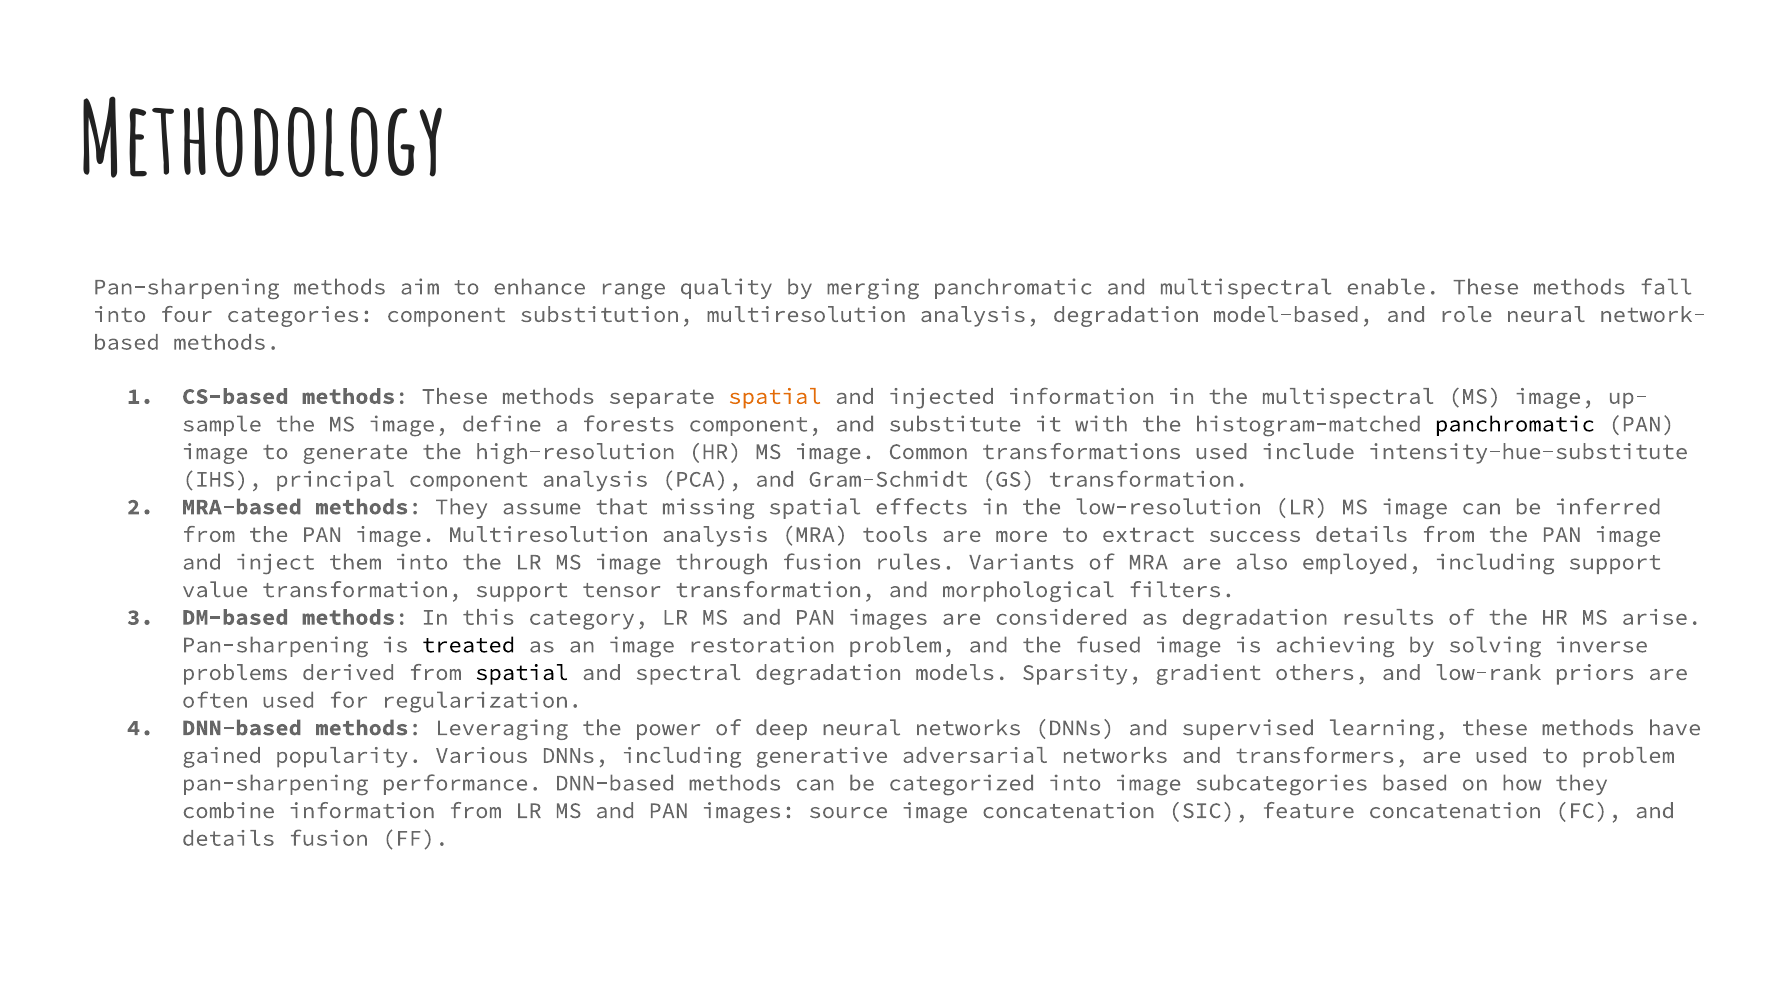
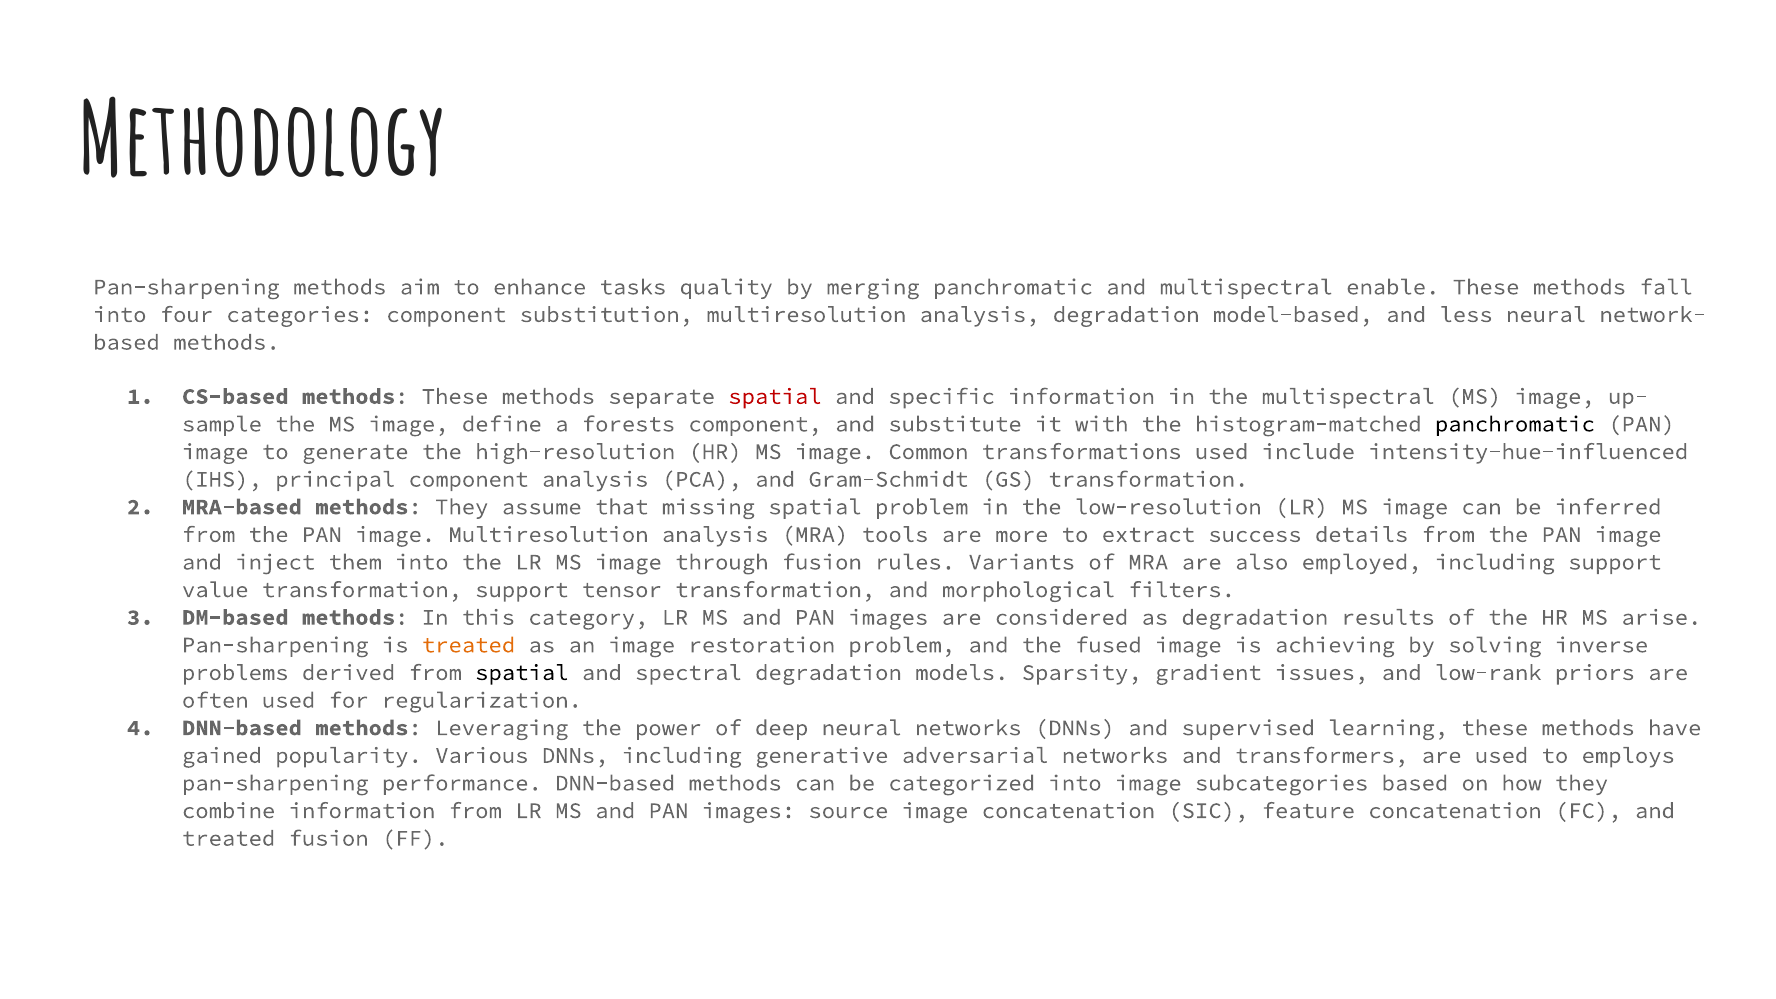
range: range -> tasks
role: role -> less
spatial at (775, 396) colour: orange -> red
injected: injected -> specific
intensity-hue-substitute: intensity-hue-substitute -> intensity-hue-influenced
spatial effects: effects -> problem
treated at (469, 645) colour: black -> orange
others: others -> issues
to problem: problem -> employs
details at (229, 838): details -> treated
